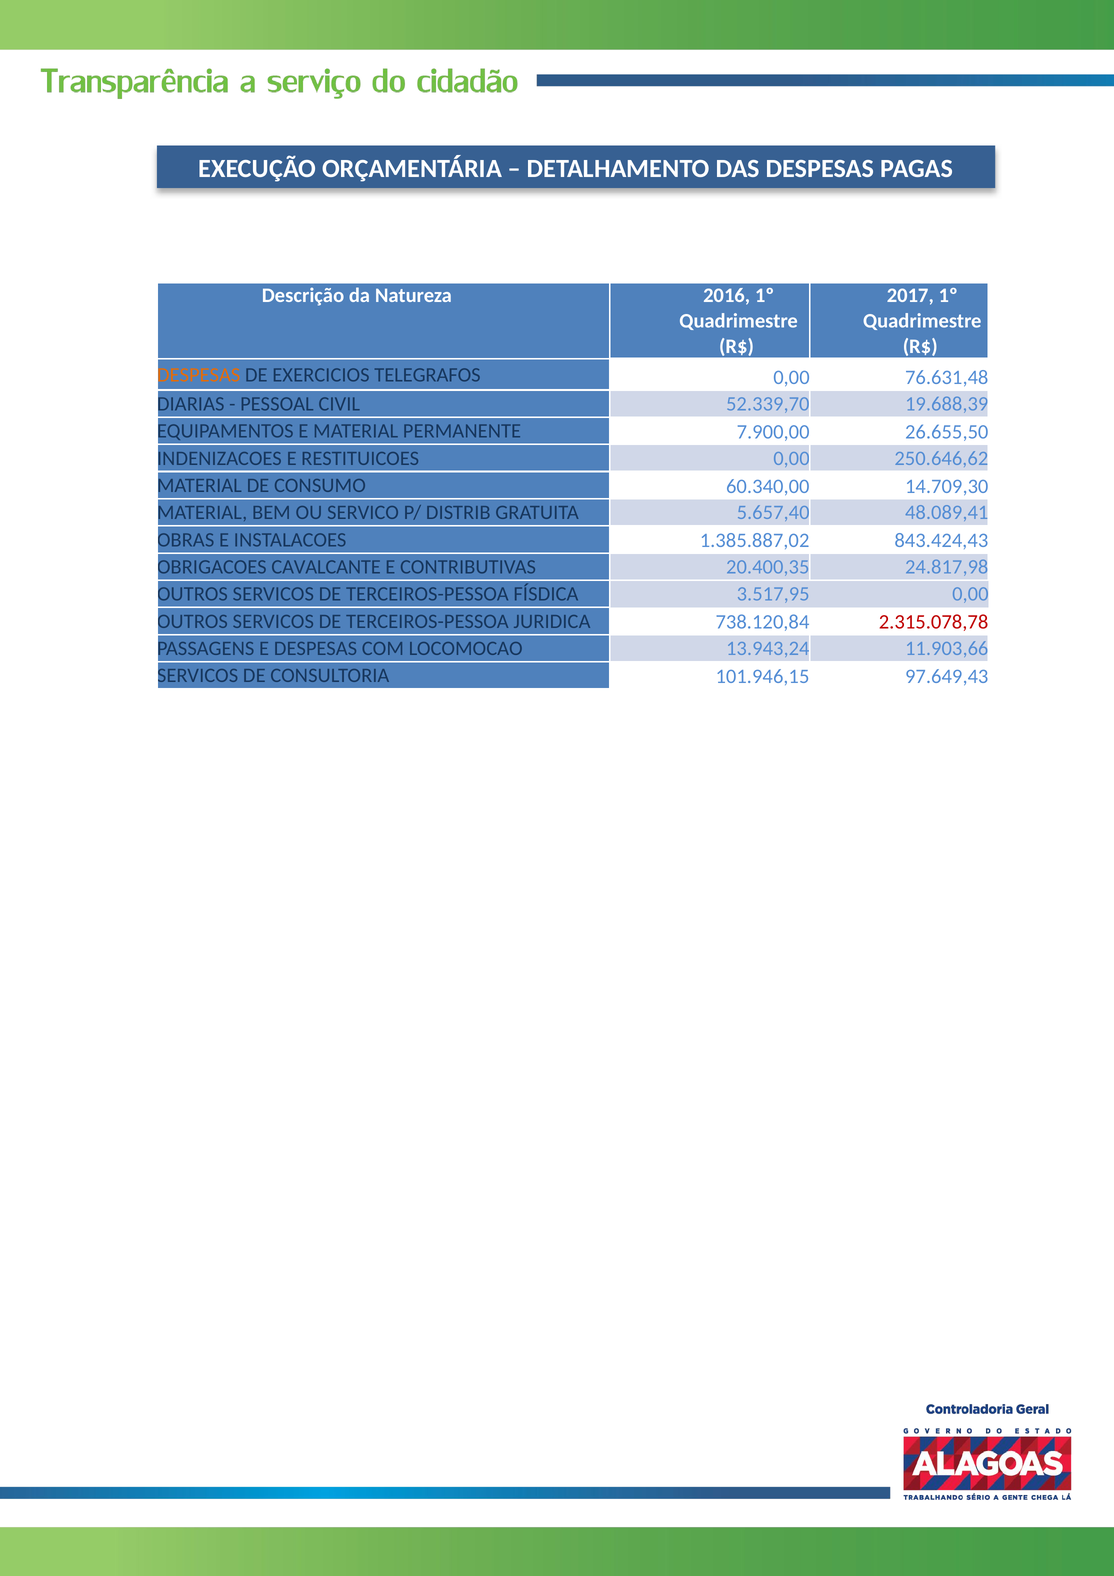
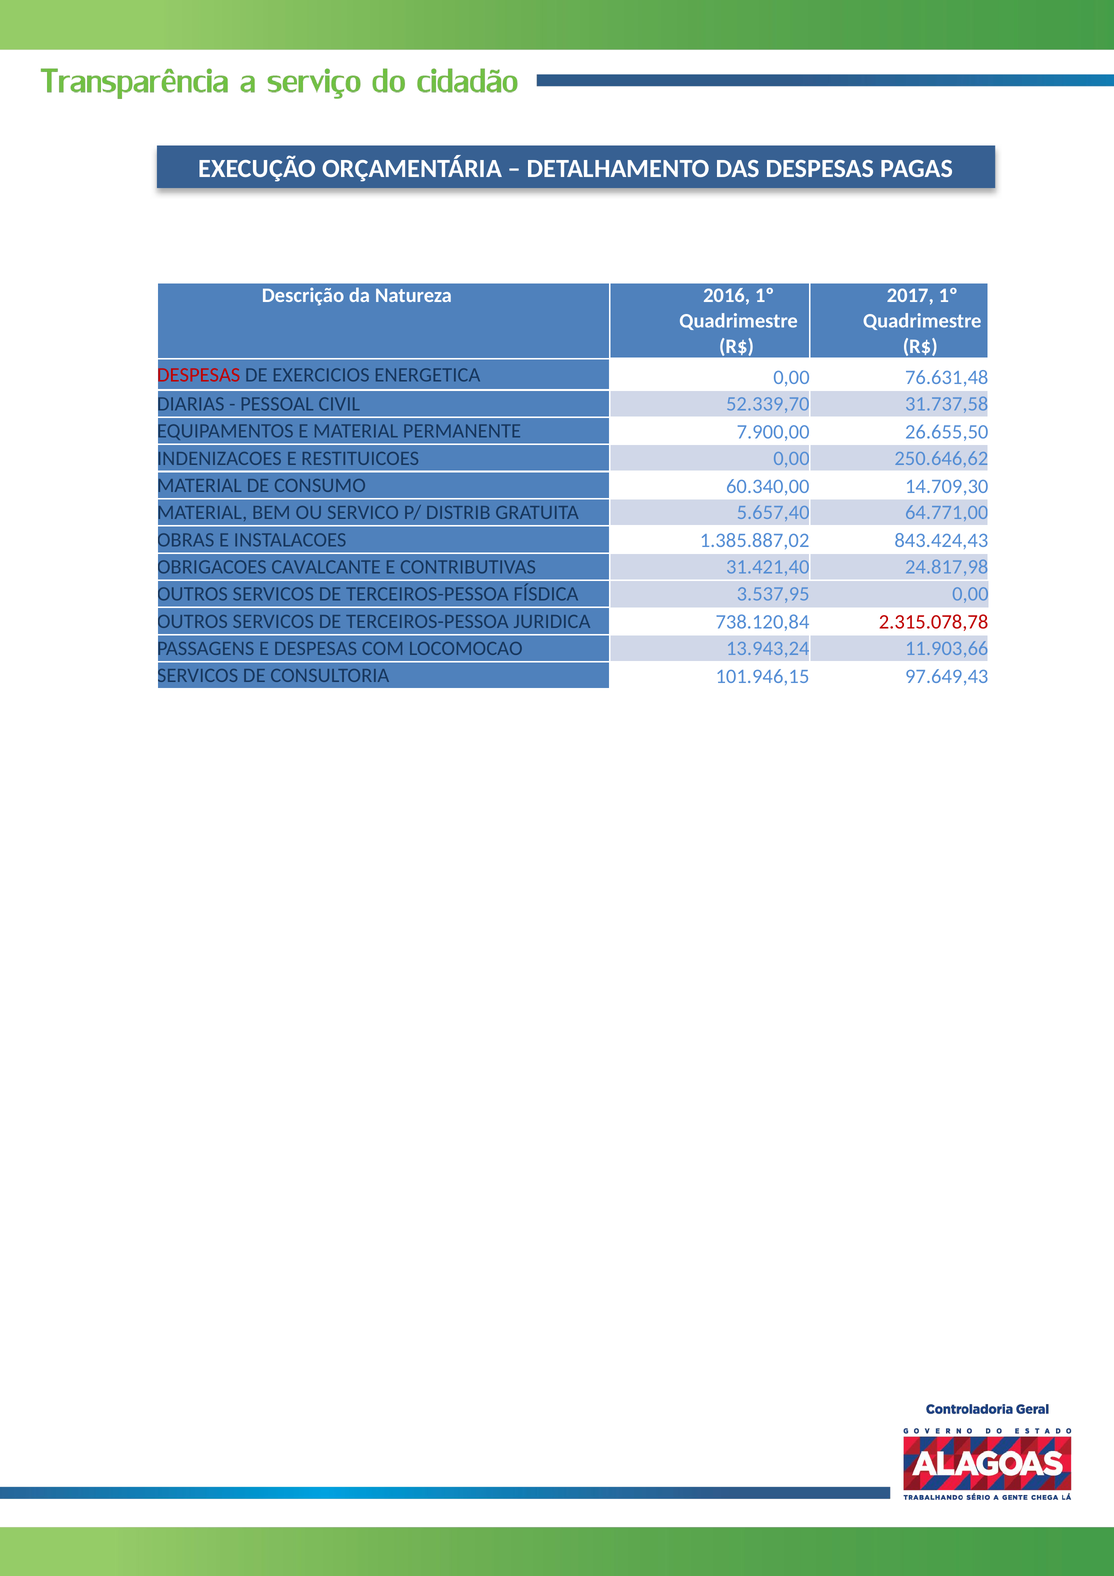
DESPESAS at (199, 375) colour: orange -> red
TELEGRAFOS: TELEGRAFOS -> ENERGETICA
19.688,39: 19.688,39 -> 31.737,58
48.089,41: 48.089,41 -> 64.771,00
20.400,35: 20.400,35 -> 31.421,40
3.517,95: 3.517,95 -> 3.537,95
